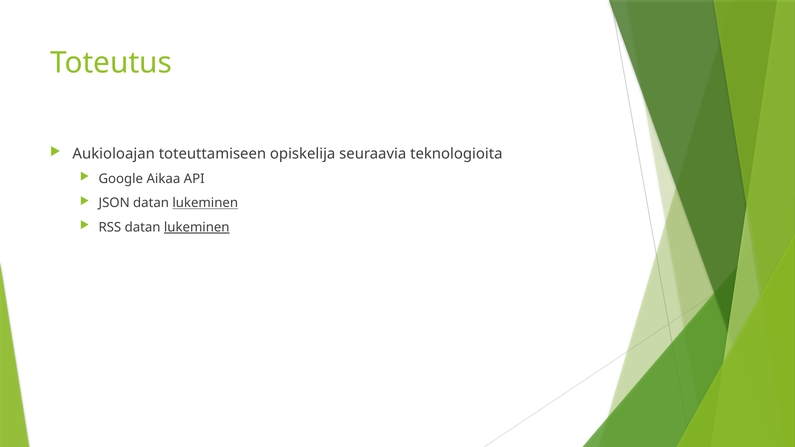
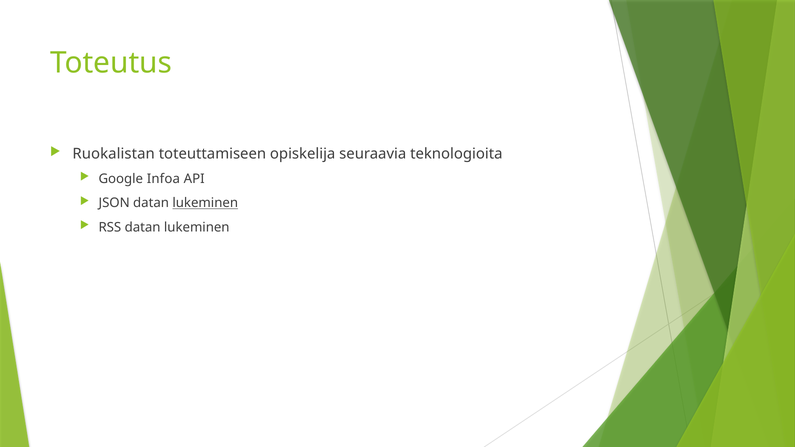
Aukioloajan: Aukioloajan -> Ruokalistan
Aikaa: Aikaa -> Infoa
lukeminen at (197, 227) underline: present -> none
